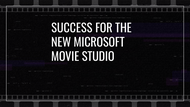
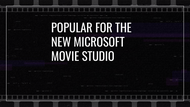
SUCCESS: SUCCESS -> POPULAR
